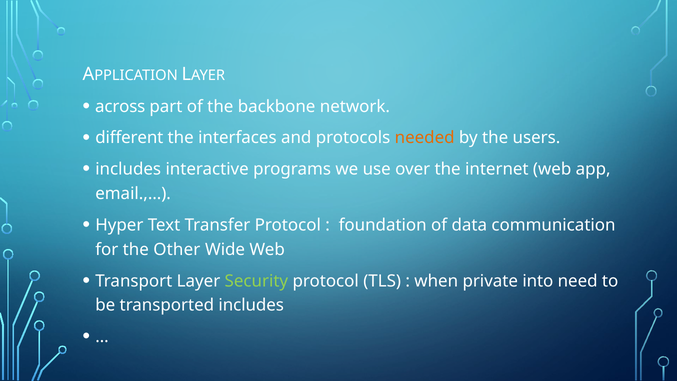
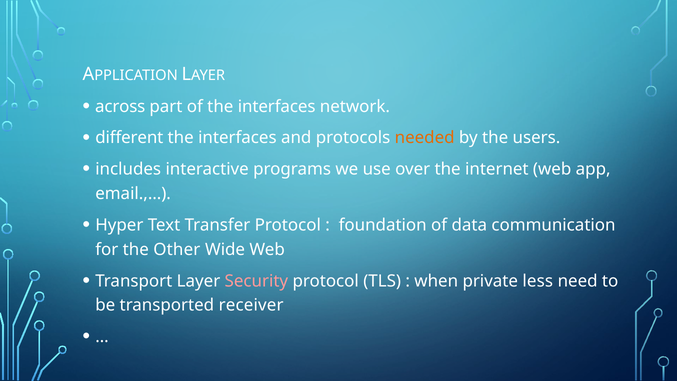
of the backbone: backbone -> interfaces
Security colour: light green -> pink
into: into -> less
transported includes: includes -> receiver
